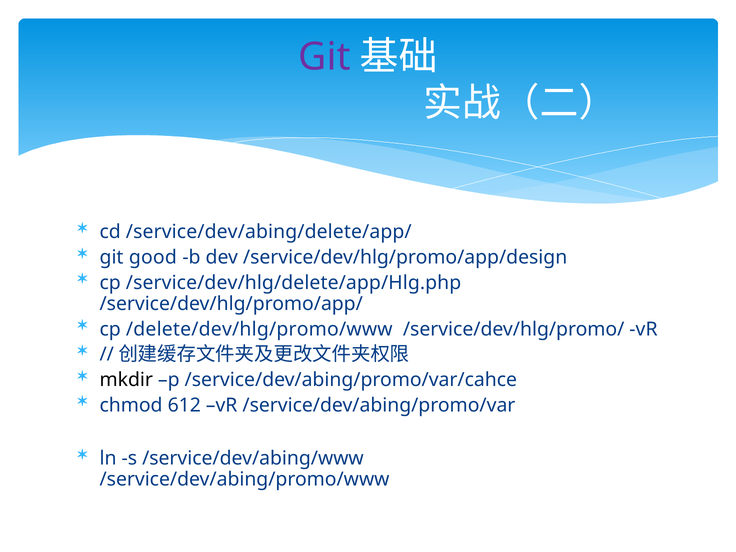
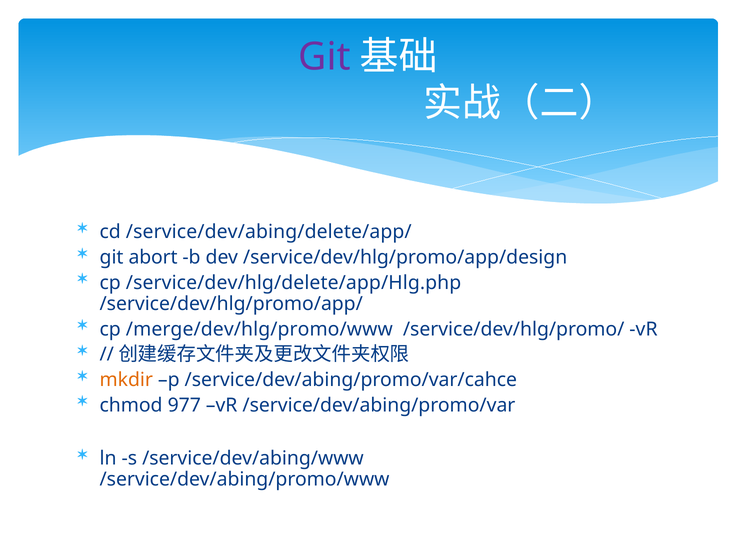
good: good -> abort
/delete/dev/hlg/promo/www: /delete/dev/hlg/promo/www -> /merge/dev/hlg/promo/www
mkdir colour: black -> orange
612: 612 -> 977
